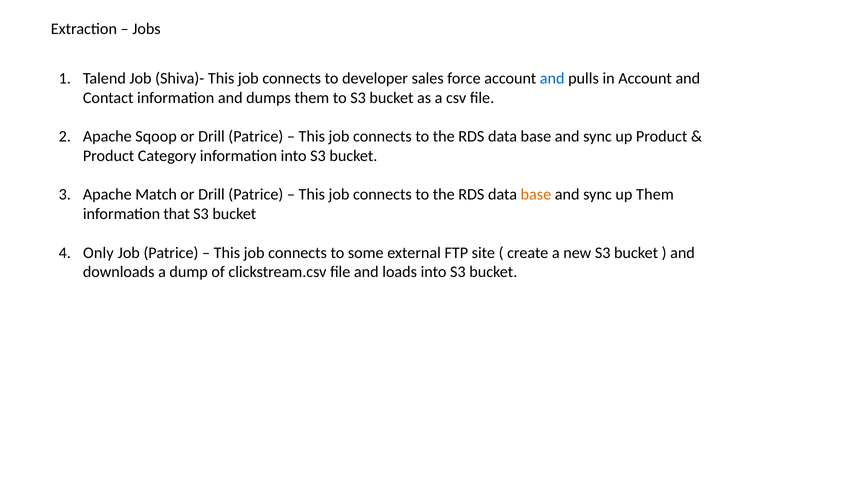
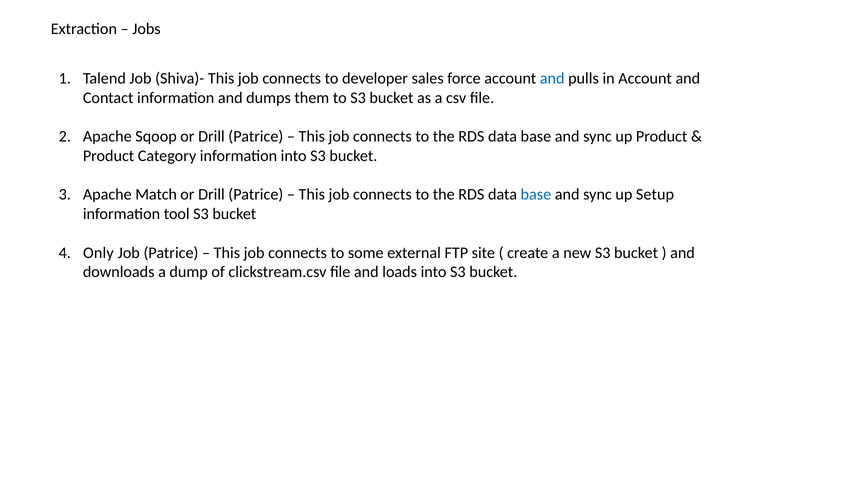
base at (536, 195) colour: orange -> blue
up Them: Them -> Setup
that: that -> tool
